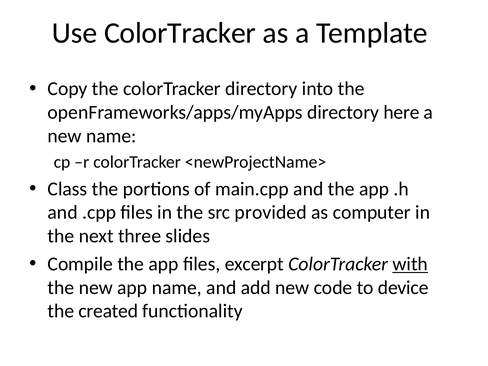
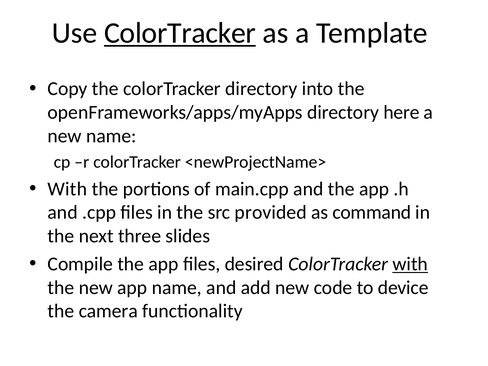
ColorTracker at (180, 33) underline: none -> present
Class at (67, 189): Class -> With
computer: computer -> command
excerpt: excerpt -> desired
created: created -> camera
